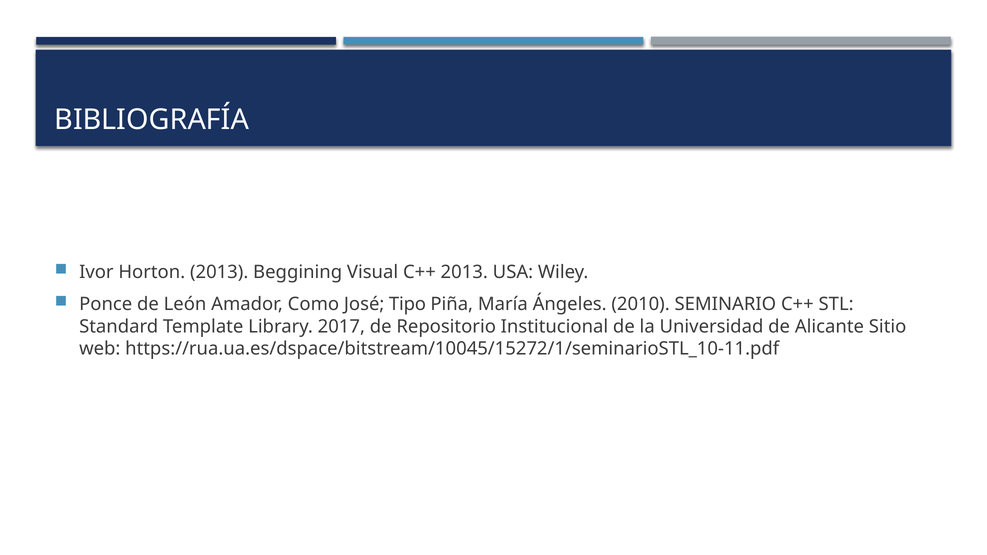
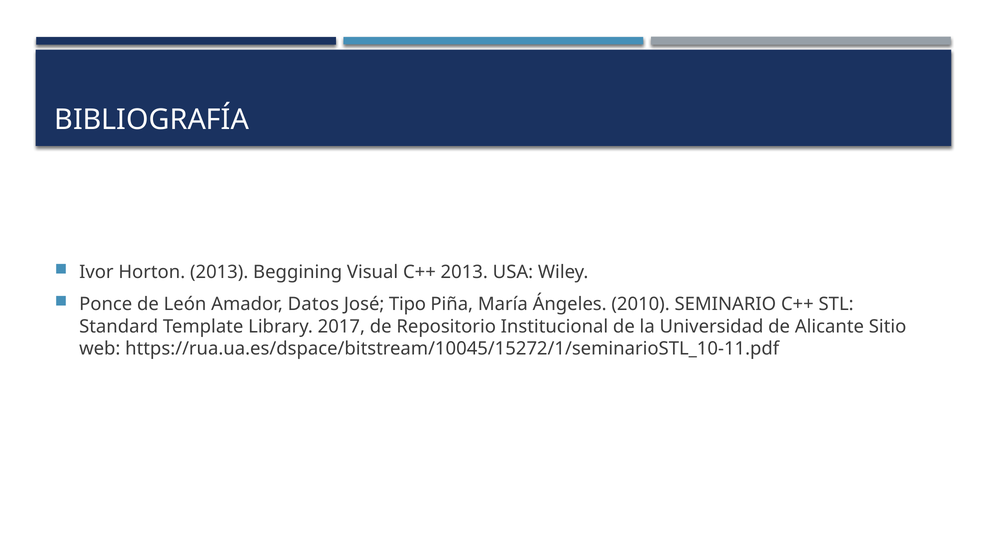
Como: Como -> Datos
